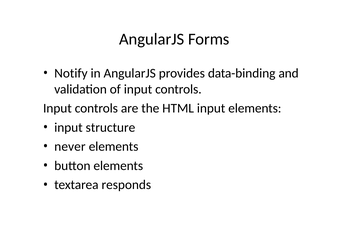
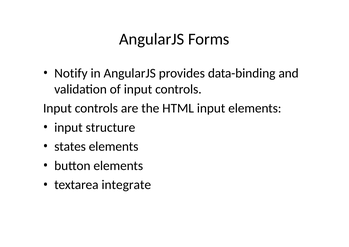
never: never -> states
responds: responds -> integrate
